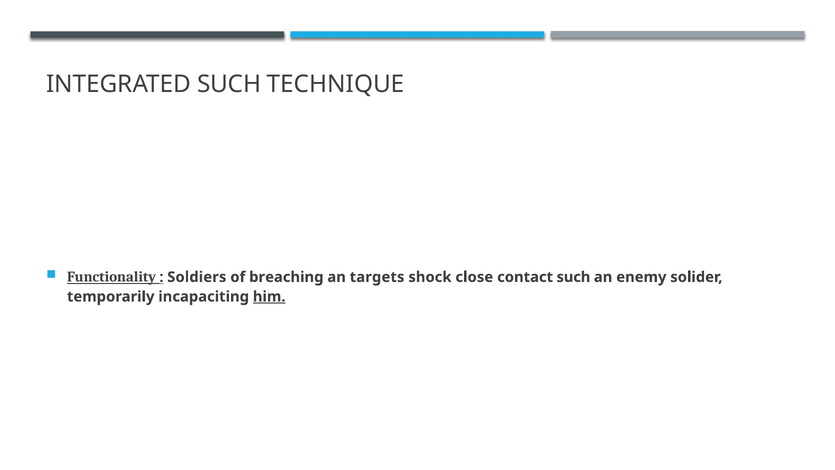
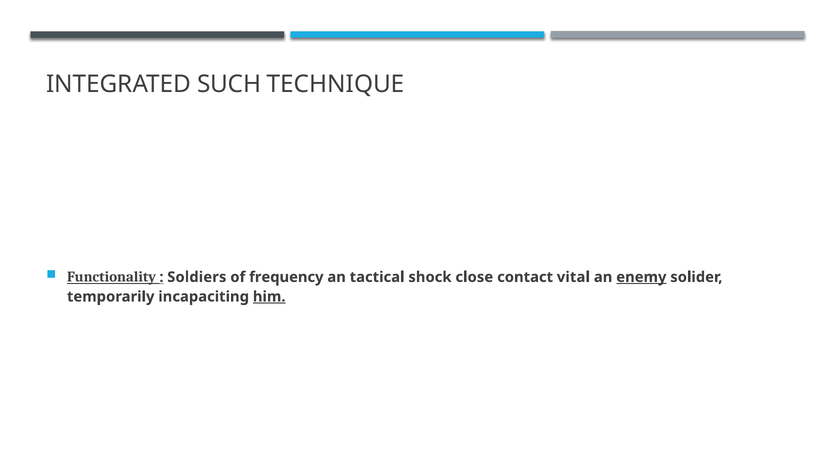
breaching: breaching -> frequency
targets: targets -> tactical
contact such: such -> vital
enemy underline: none -> present
